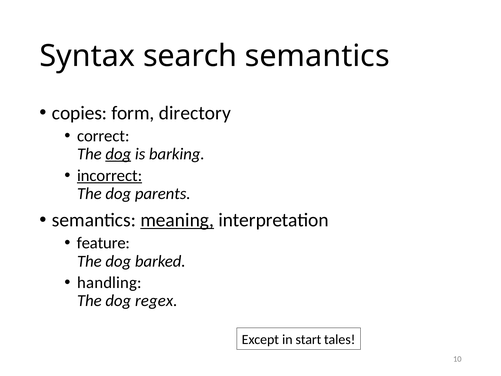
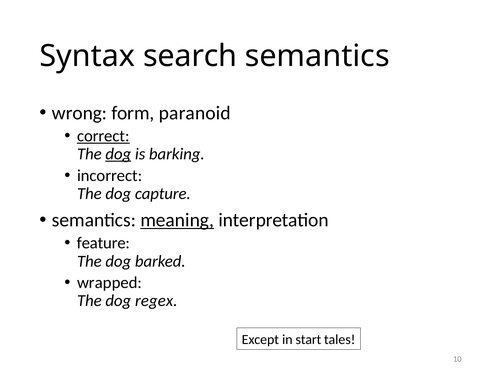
copies: copies -> wrong
directory: directory -> paranoid
correct underline: none -> present
incorrect underline: present -> none
parents: parents -> capture
handling: handling -> wrapped
